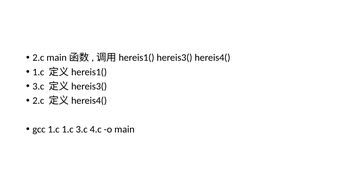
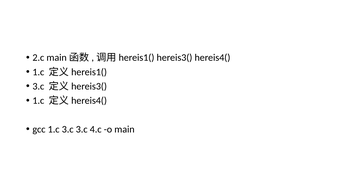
2.c at (38, 101): 2.c -> 1.c
1.c 1.c: 1.c -> 3.c
